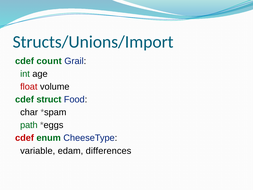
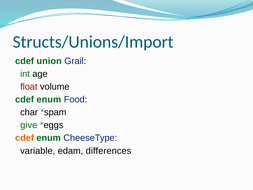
count: count -> union
struct at (49, 99): struct -> enum
path: path -> give
cdef at (25, 138) colour: red -> orange
